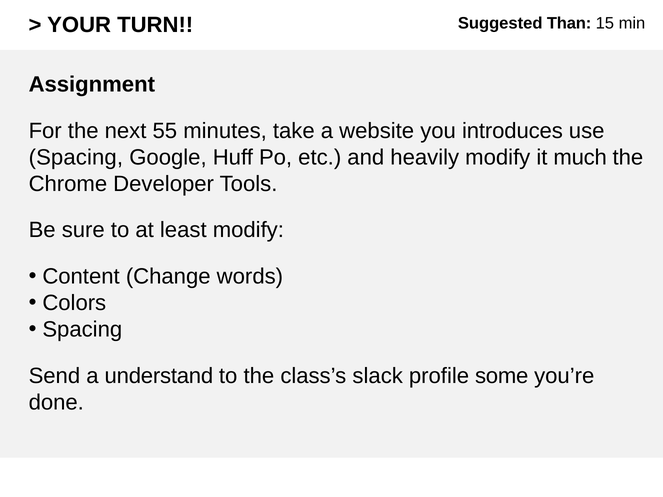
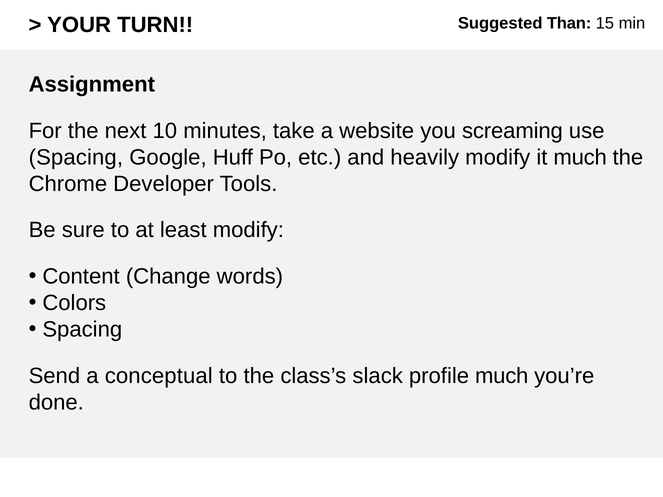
55: 55 -> 10
introduces: introduces -> screaming
understand: understand -> conceptual
profile some: some -> much
